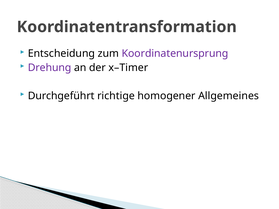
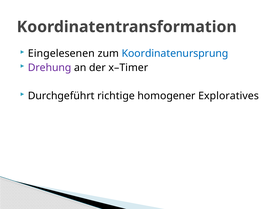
Entscheidung: Entscheidung -> Eingelesenen
Koordinatenursprung colour: purple -> blue
Allgemeines: Allgemeines -> Exploratives
